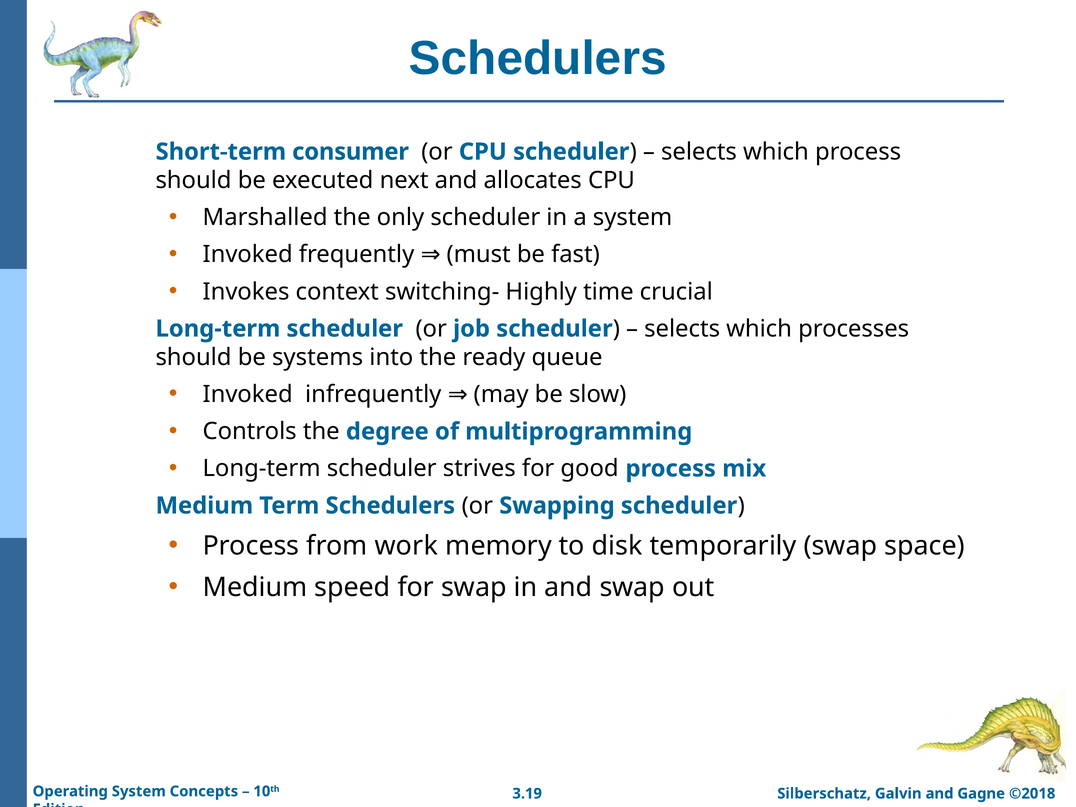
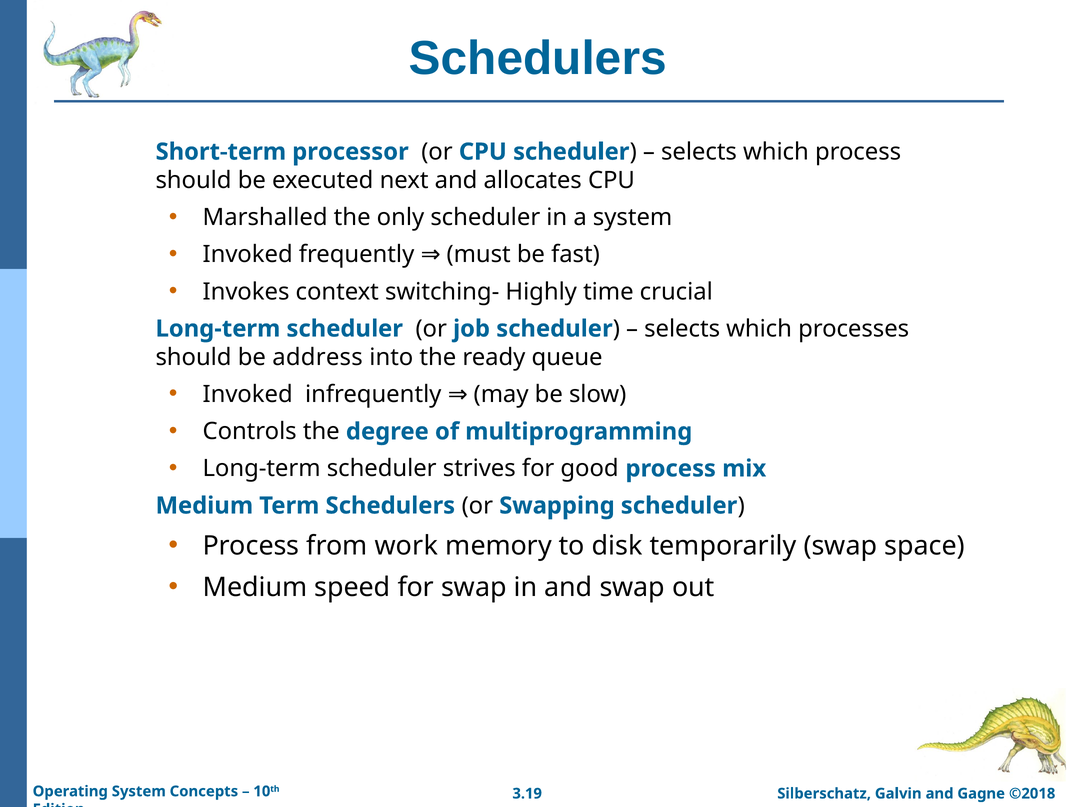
consumer: consumer -> processor
systems: systems -> address
